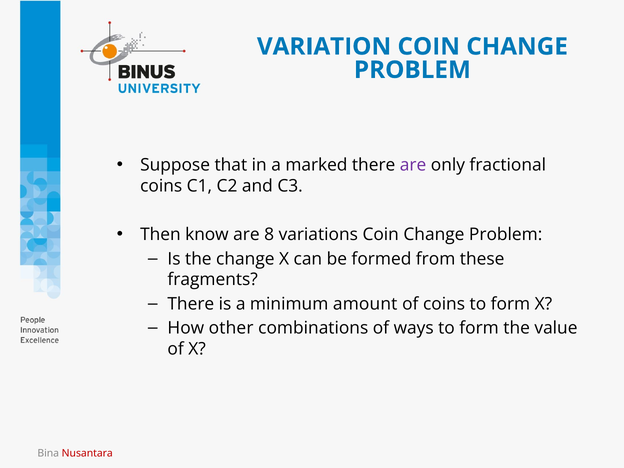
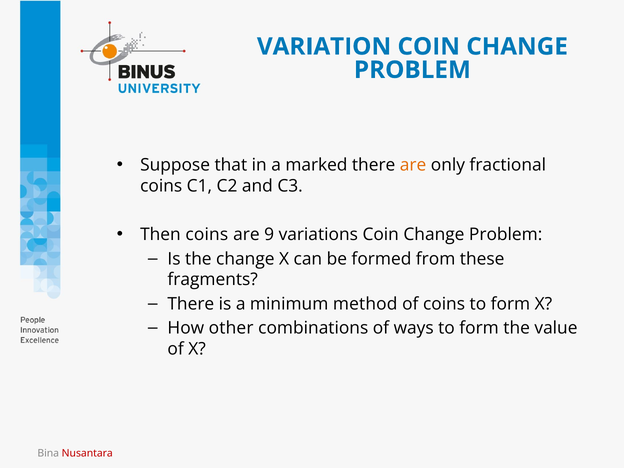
are at (413, 165) colour: purple -> orange
Then know: know -> coins
8: 8 -> 9
amount: amount -> method
